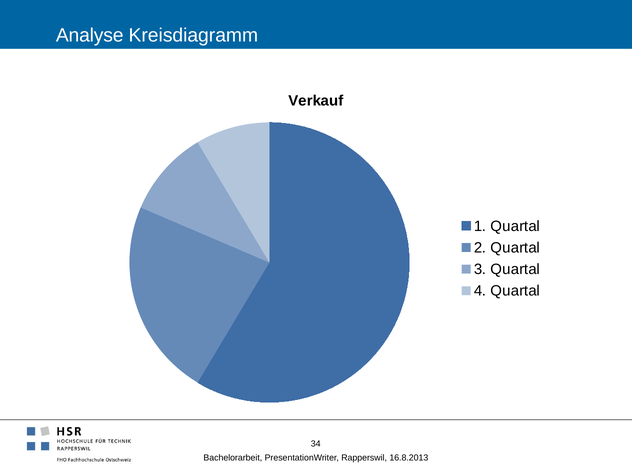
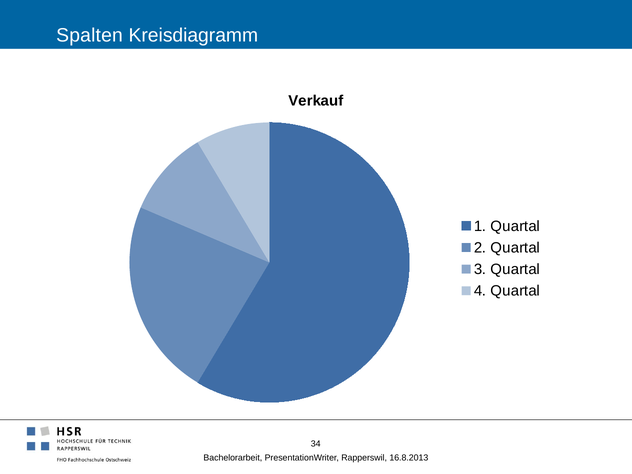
Analyse: Analyse -> Spalten
